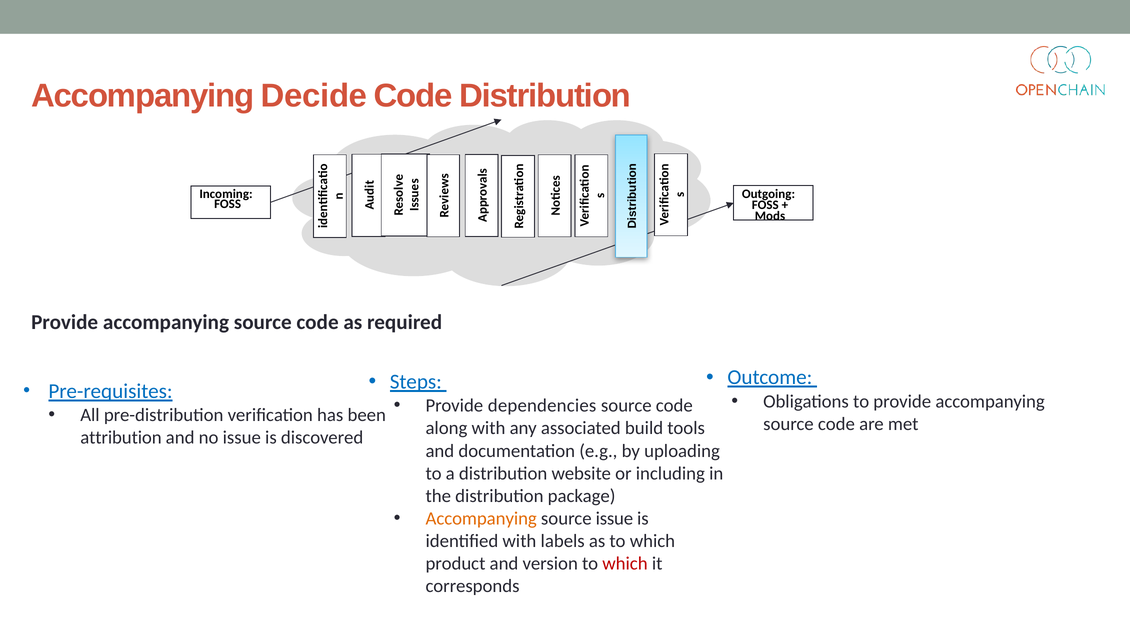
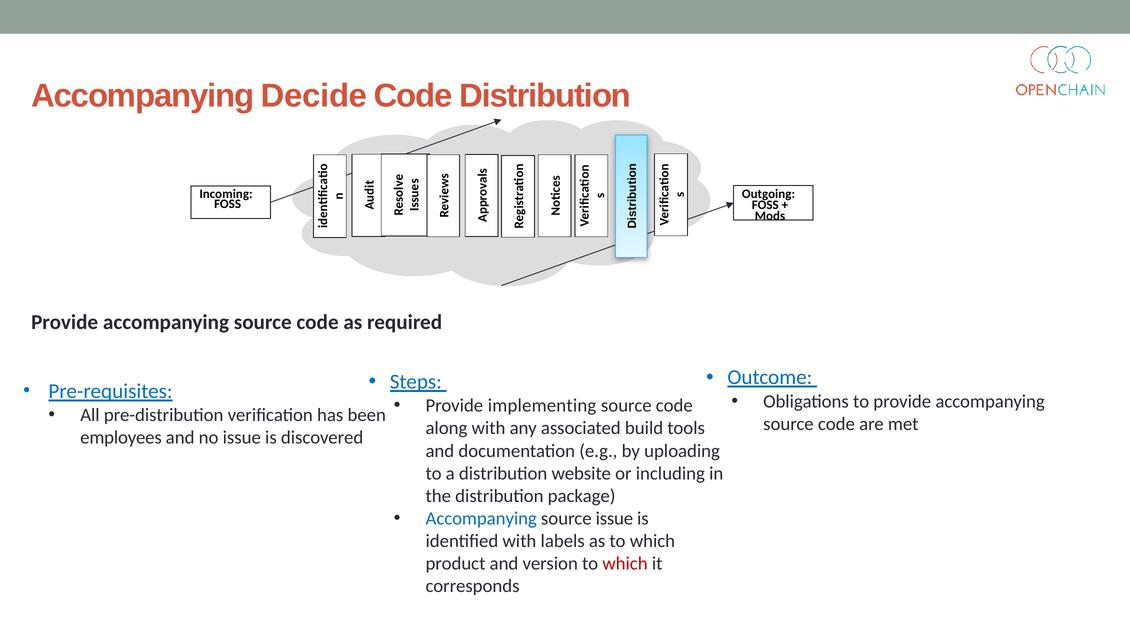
dependencies: dependencies -> implementing
attribution: attribution -> employees
Accompanying at (481, 519) colour: orange -> blue
